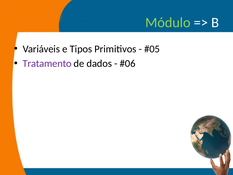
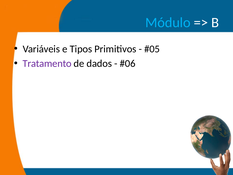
Módulo colour: light green -> light blue
